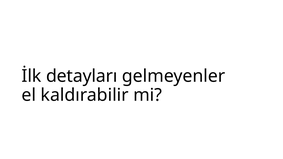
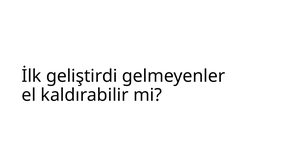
detayları: detayları -> geliştirdi
